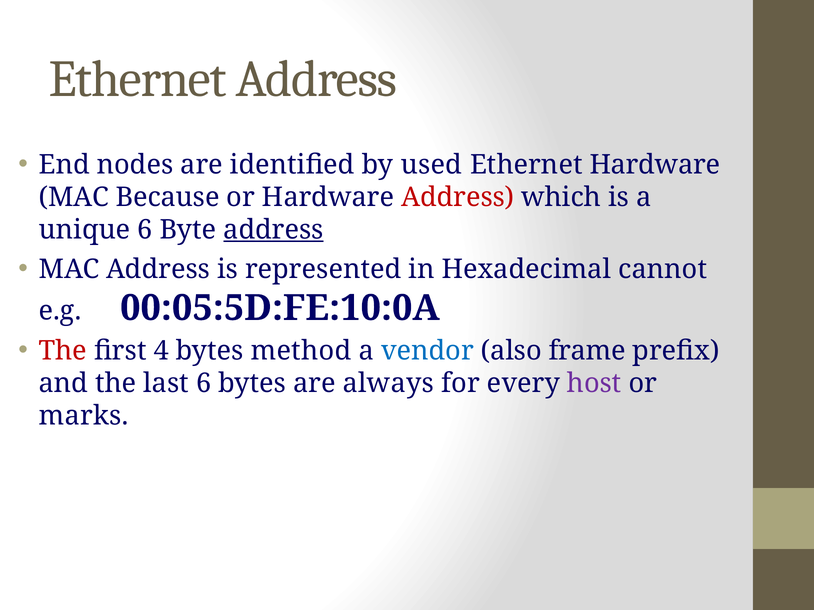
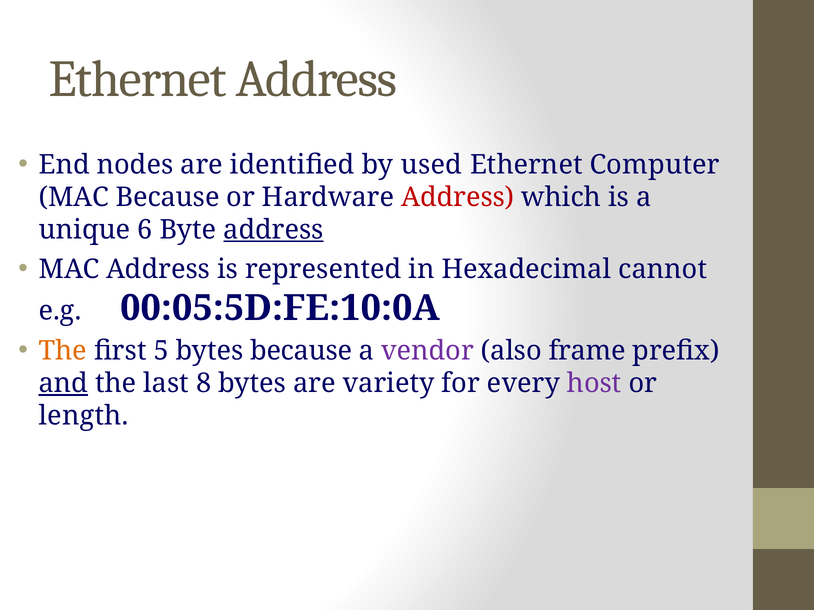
Ethernet Hardware: Hardware -> Computer
The at (63, 351) colour: red -> orange
4: 4 -> 5
bytes method: method -> because
vendor colour: blue -> purple
and underline: none -> present
last 6: 6 -> 8
always: always -> variety
marks: marks -> length
